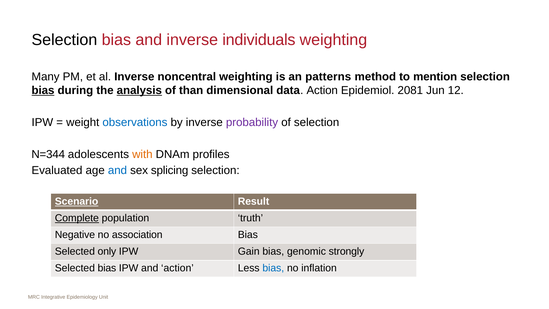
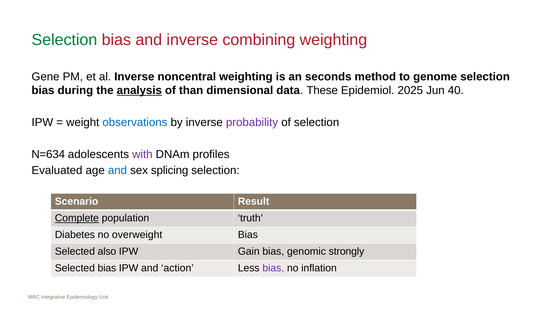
Selection at (64, 40) colour: black -> green
individuals: individuals -> combining
Many: Many -> Gene
patterns: patterns -> seconds
mention: mention -> genome
bias at (43, 90) underline: present -> none
data Action: Action -> These
2081: 2081 -> 2025
12: 12 -> 40
N=344: N=344 -> N=634
with colour: orange -> purple
Scenario underline: present -> none
Negative: Negative -> Diabetes
association: association -> overweight
only: only -> also
bias at (273, 268) colour: blue -> purple
